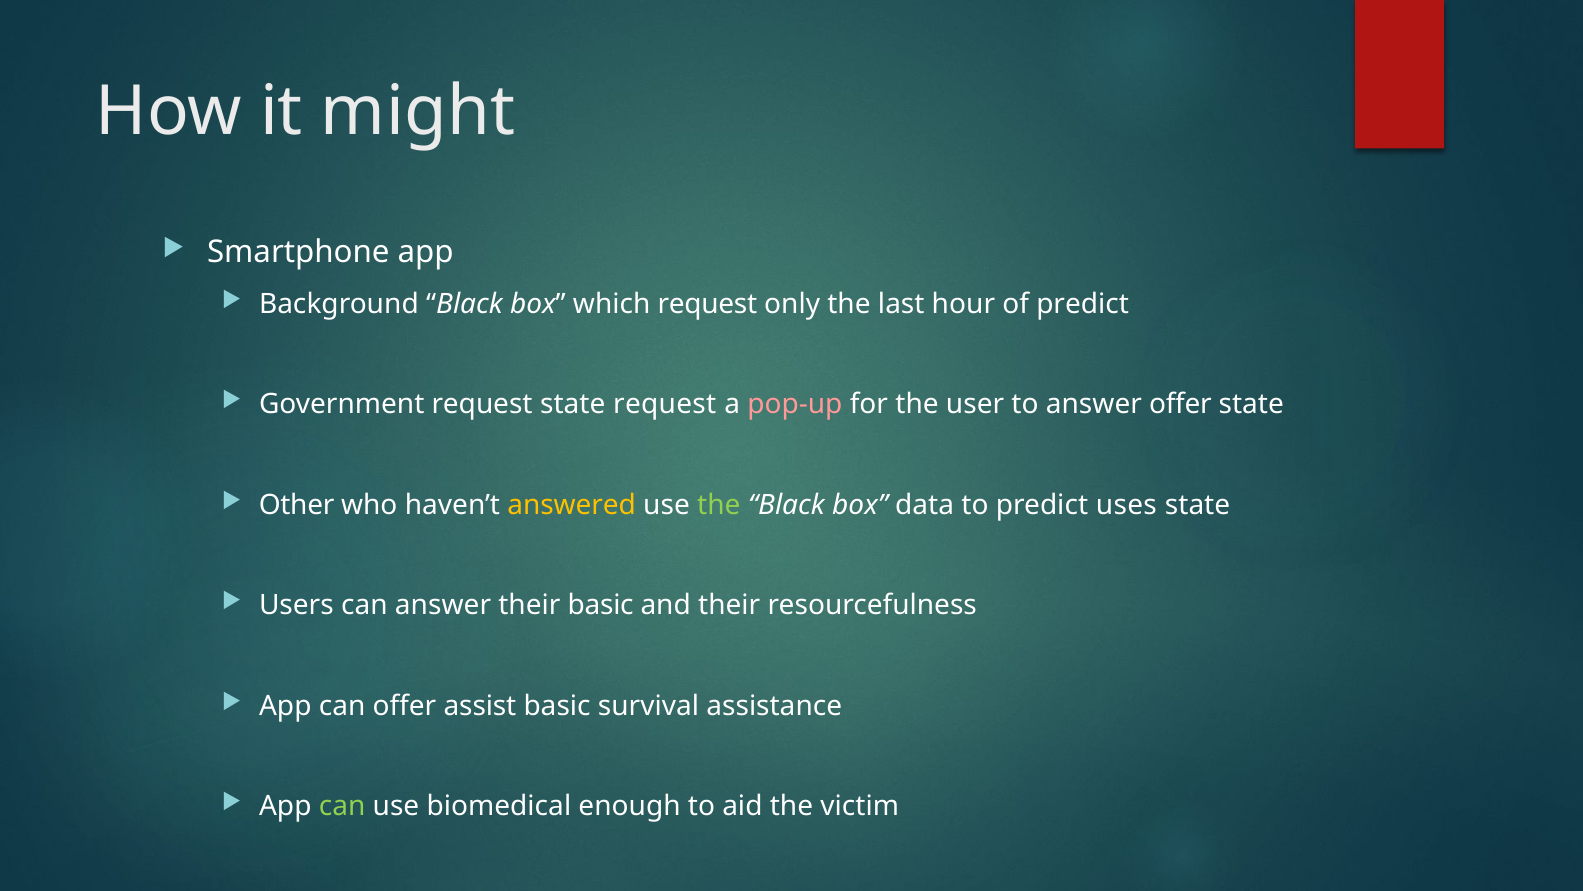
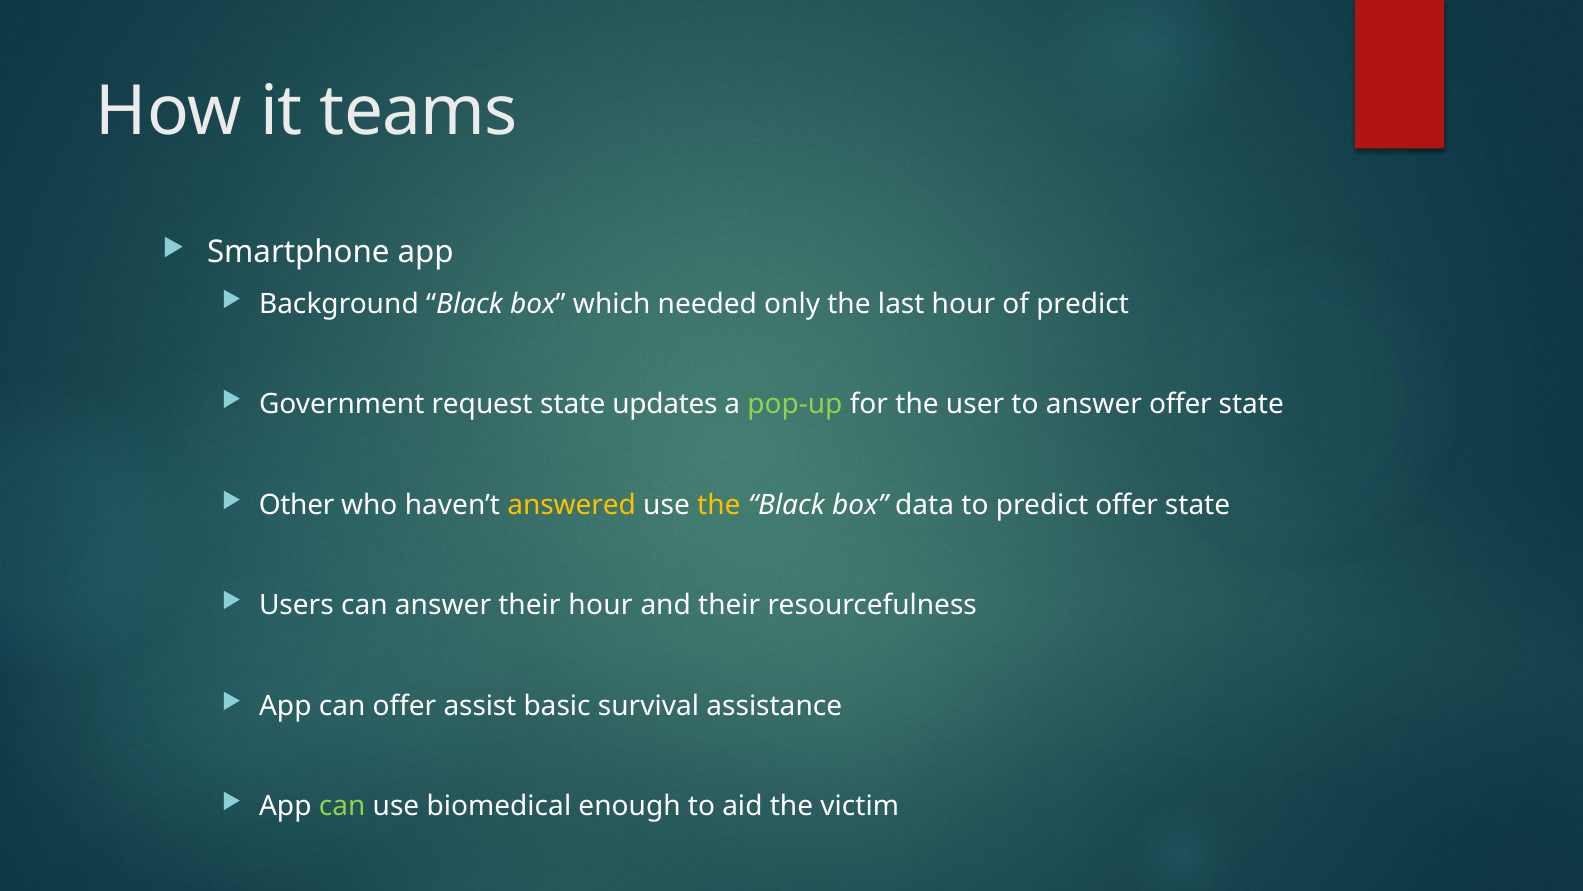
might: might -> teams
which request: request -> needed
state request: request -> updates
pop-up colour: pink -> light green
the at (719, 505) colour: light green -> yellow
predict uses: uses -> offer
their basic: basic -> hour
